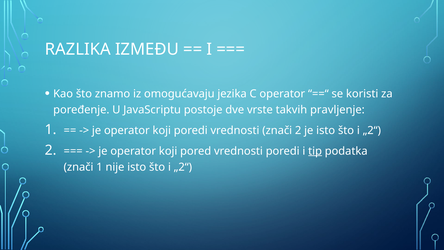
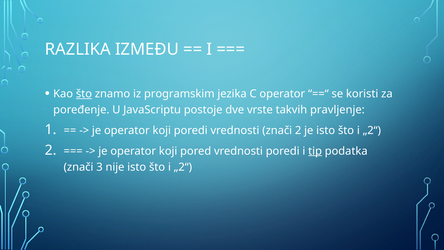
što at (84, 94) underline: none -> present
omogućavaju: omogućavaju -> programskim
znači 1: 1 -> 3
